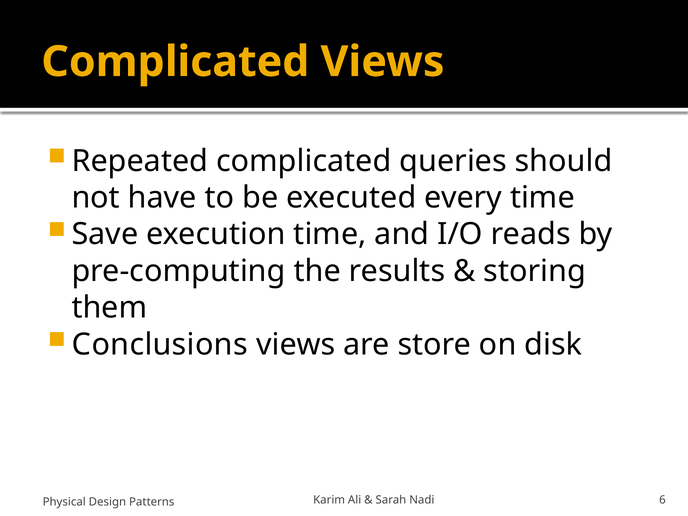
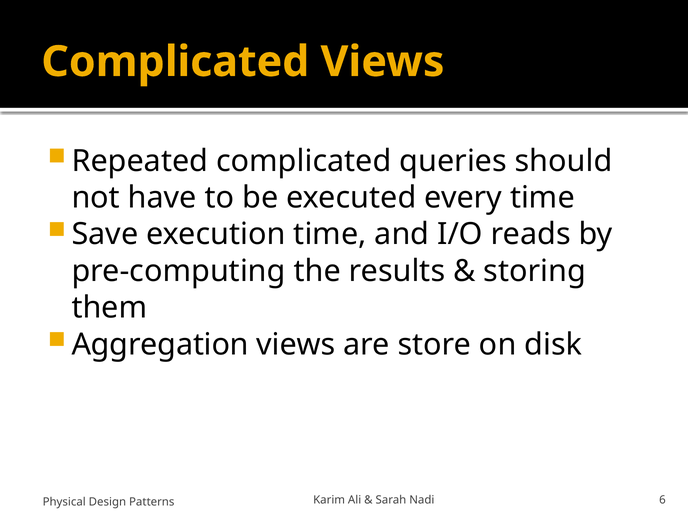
Conclusions: Conclusions -> Aggregation
